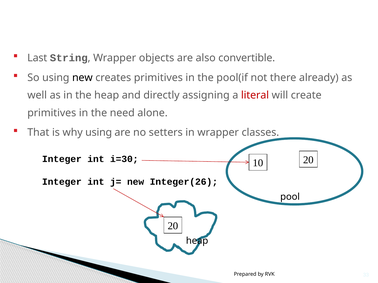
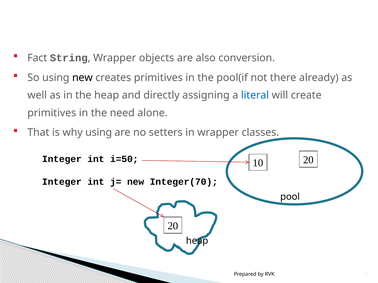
Last: Last -> Fact
convertible: convertible -> conversion
literal colour: red -> blue
i=30: i=30 -> i=50
Integer(26: Integer(26 -> Integer(70
